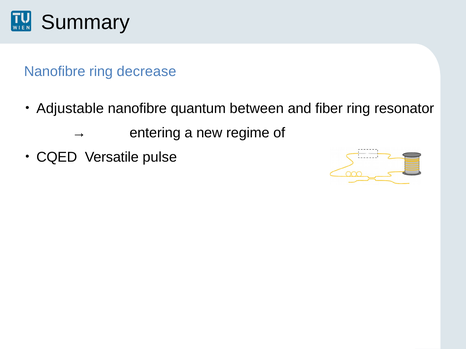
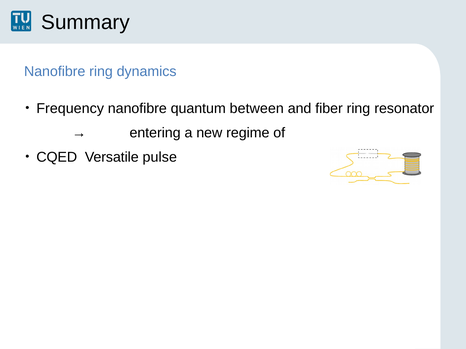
decrease: decrease -> dynamics
Adjustable: Adjustable -> Frequency
